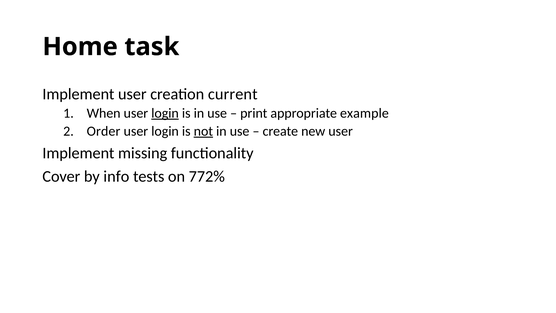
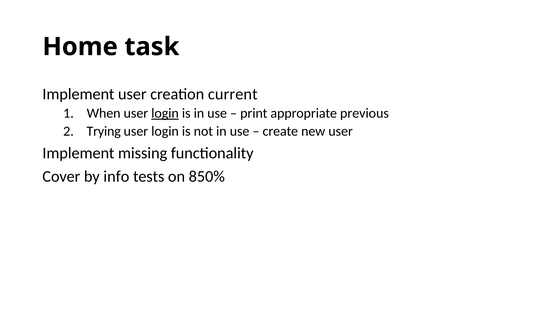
example: example -> previous
Order: Order -> Trying
not underline: present -> none
772%: 772% -> 850%
